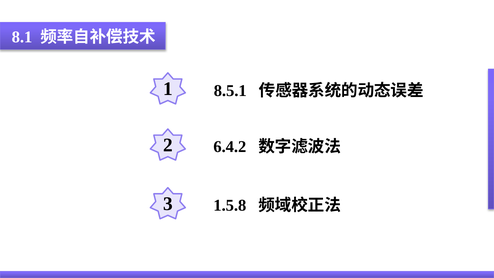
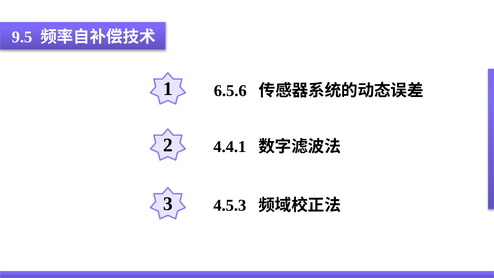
8.1: 8.1 -> 9.5
8.5.1: 8.5.1 -> 6.5.6
6.4.2: 6.4.2 -> 4.4.1
1.5.8: 1.5.8 -> 4.5.3
